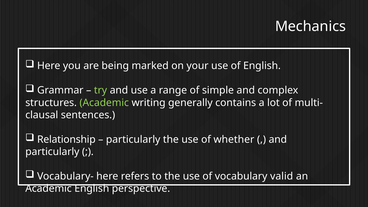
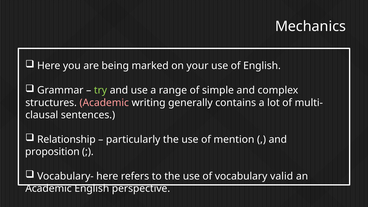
Academic at (104, 103) colour: light green -> pink
whether: whether -> mention
particularly at (52, 152): particularly -> proposition
